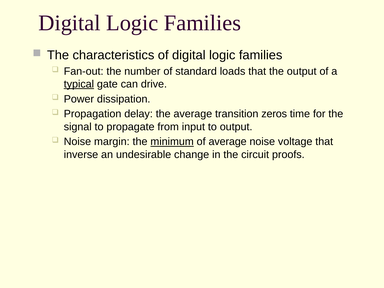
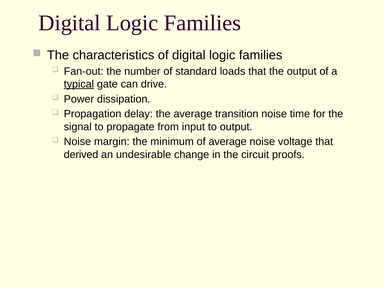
transition zeros: zeros -> noise
minimum underline: present -> none
inverse: inverse -> derived
